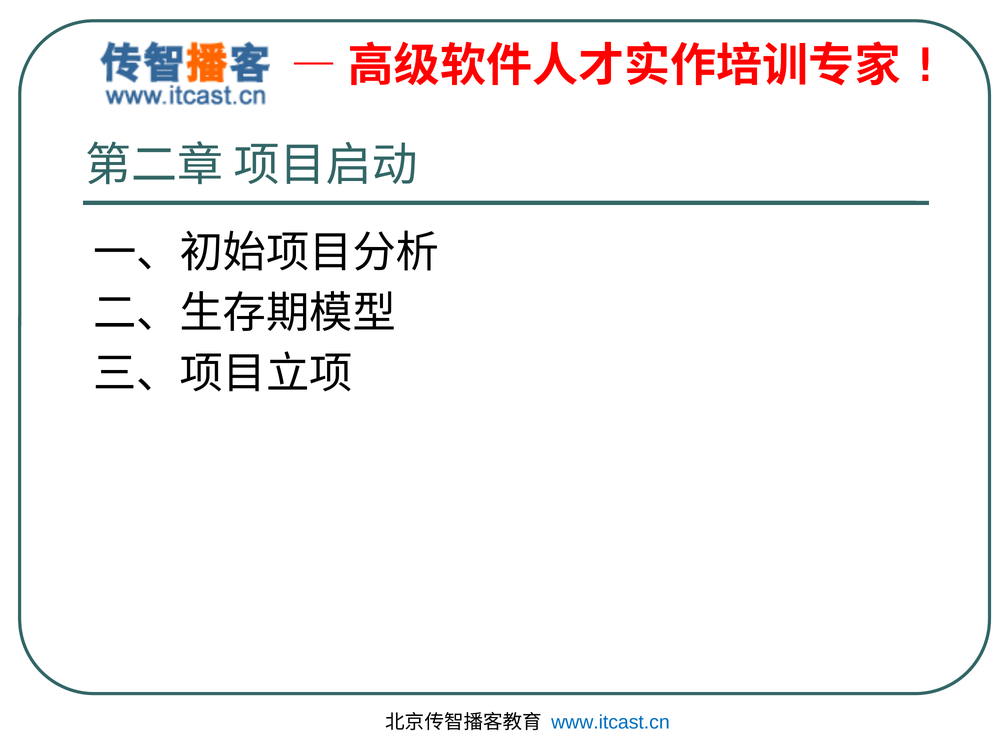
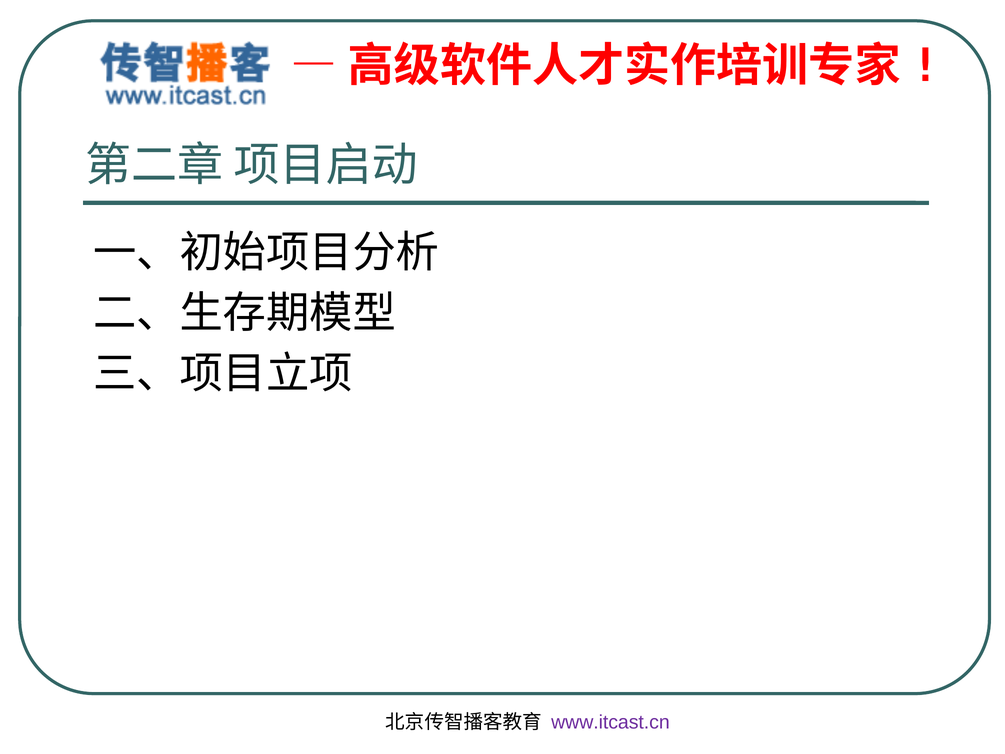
www.itcast.cn colour: blue -> purple
